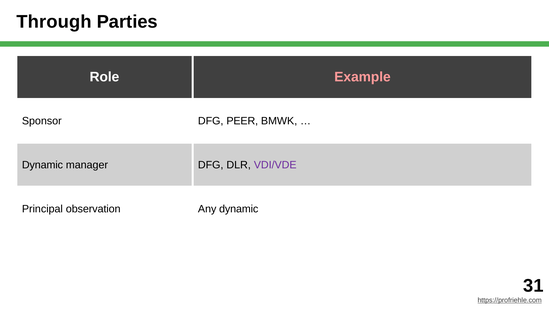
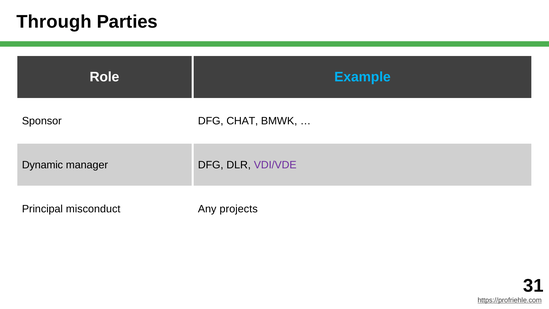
Example colour: pink -> light blue
PEER: PEER -> CHAT
observation: observation -> misconduct
Any dynamic: dynamic -> projects
